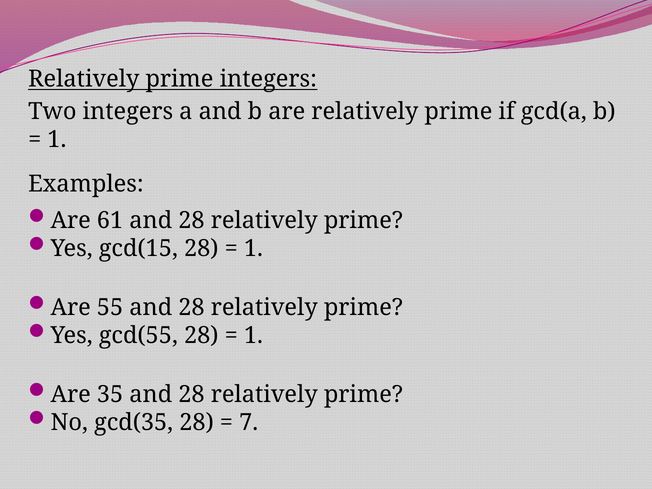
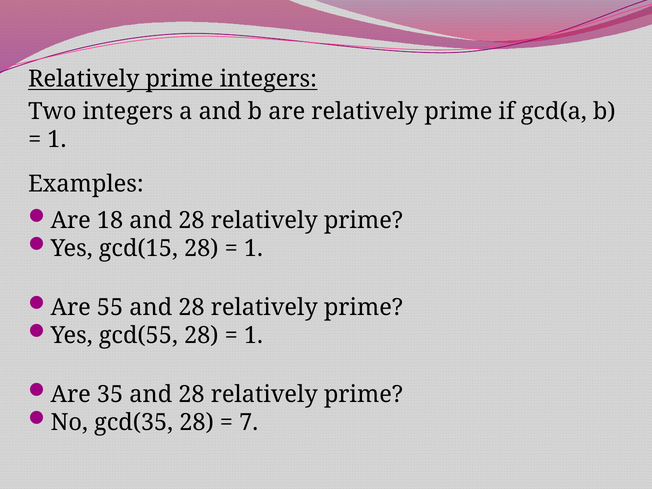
61: 61 -> 18
